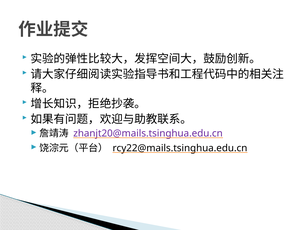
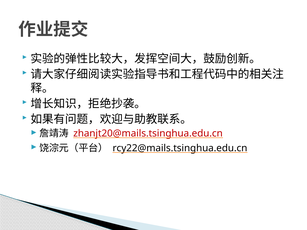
zhanjt20@mails.tsinghua.edu.cn colour: purple -> red
